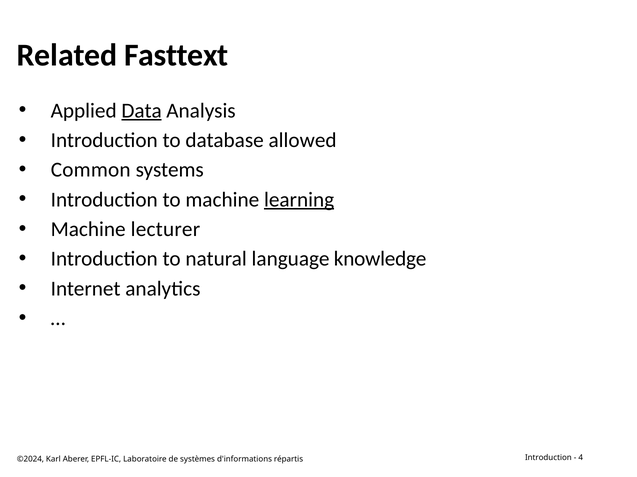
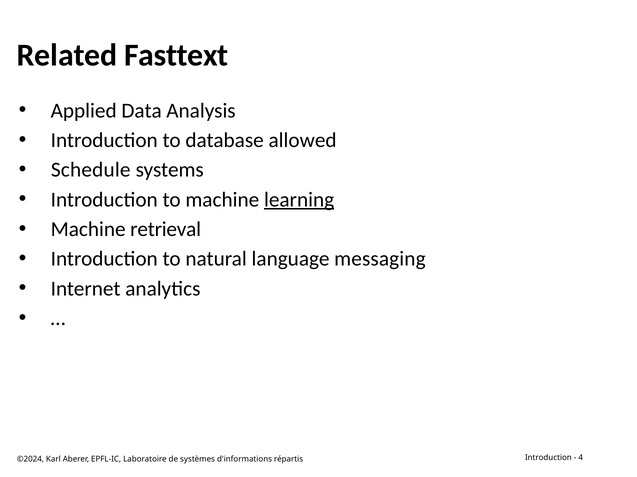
Data underline: present -> none
Common: Common -> Schedule
lecturer: lecturer -> retrieval
knowledge: knowledge -> messaging
